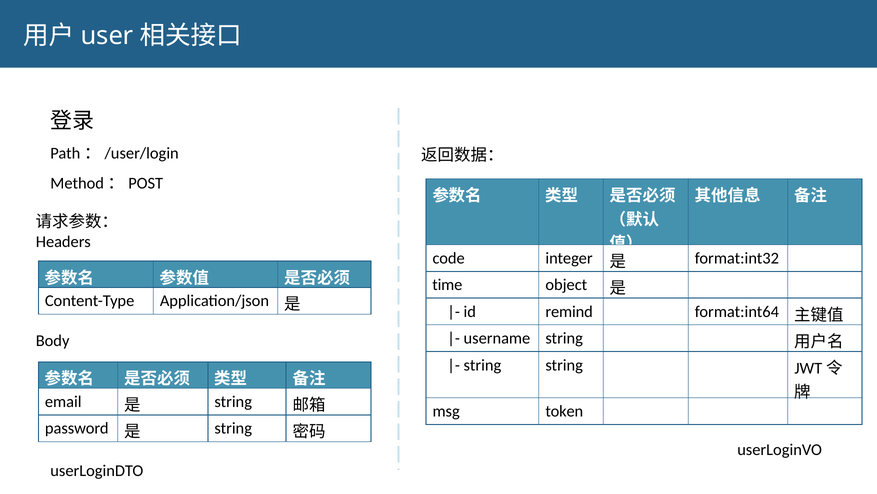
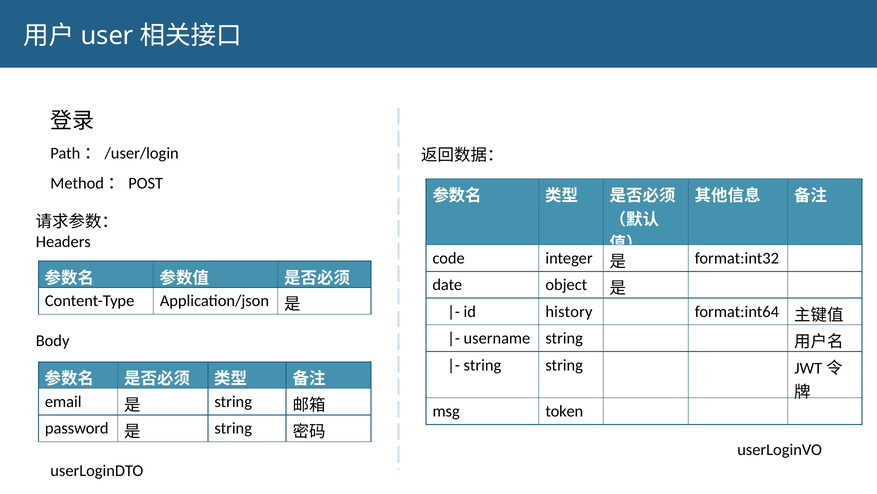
time: time -> date
remind: remind -> history
